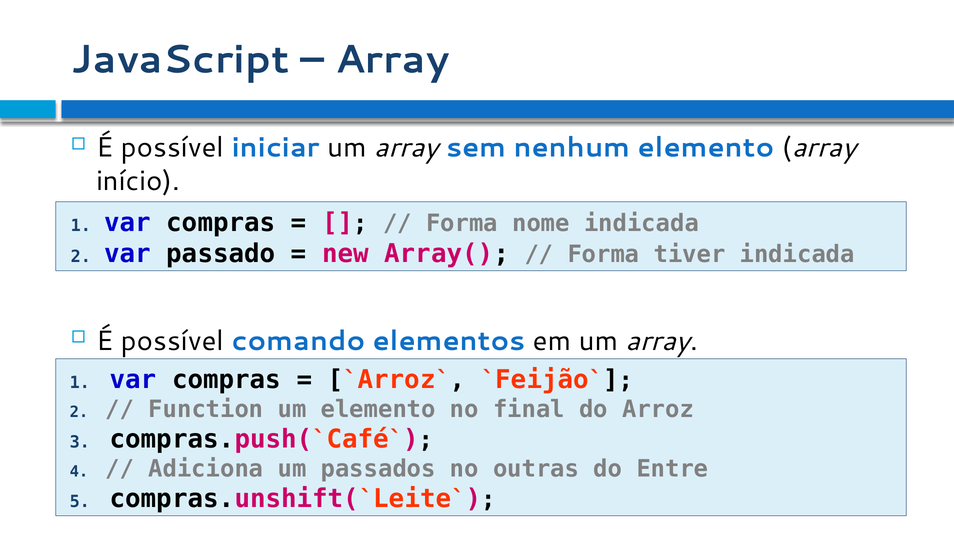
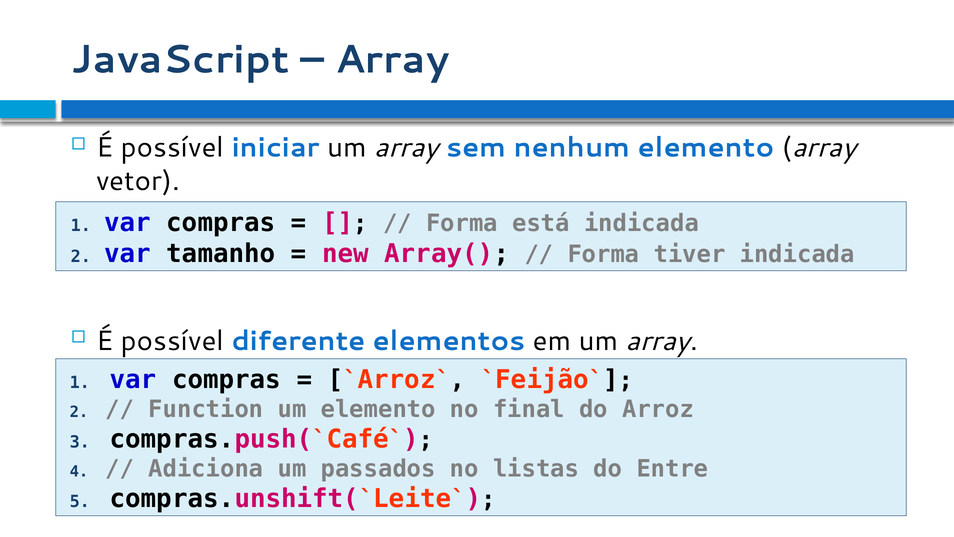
início: início -> vetor
nome: nome -> está
passado: passado -> tamanho
comando: comando -> diferente
outras: outras -> listas
